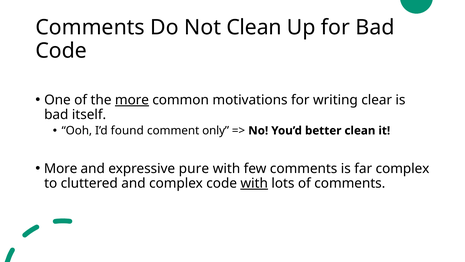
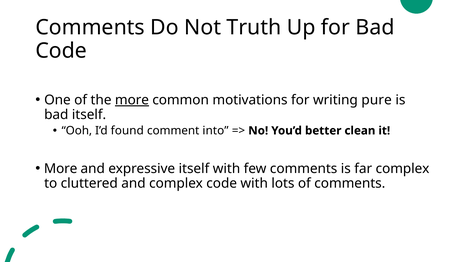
Not Clean: Clean -> Truth
clear: clear -> pure
only: only -> into
expressive pure: pure -> itself
with at (254, 183) underline: present -> none
